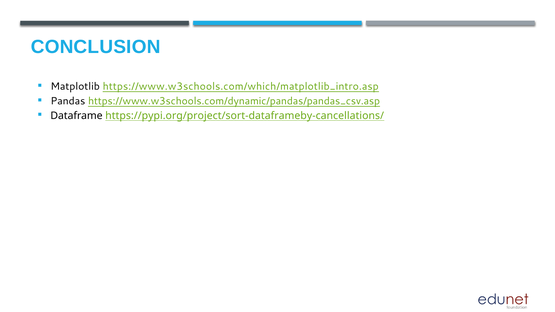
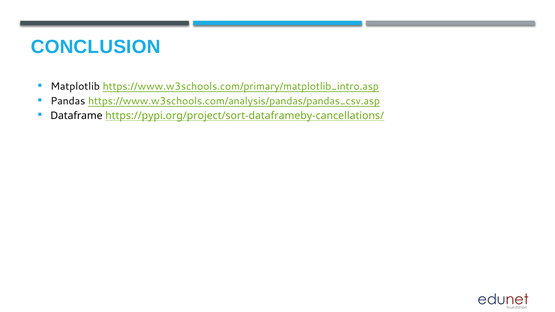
https://www.w3schools.com/which/matplotlib_intro.asp: https://www.w3schools.com/which/matplotlib_intro.asp -> https://www.w3schools.com/primary/matplotlib_intro.asp
https://www.w3schools.com/dynamic/pandas/pandas_csv.asp: https://www.w3schools.com/dynamic/pandas/pandas_csv.asp -> https://www.w3schools.com/analysis/pandas/pandas_csv.asp
